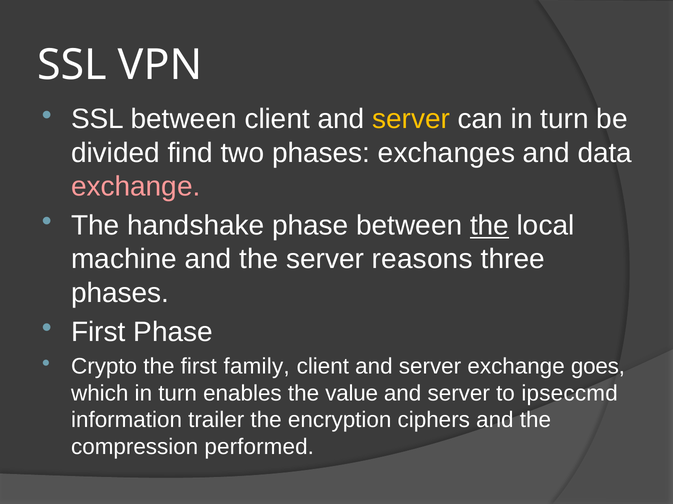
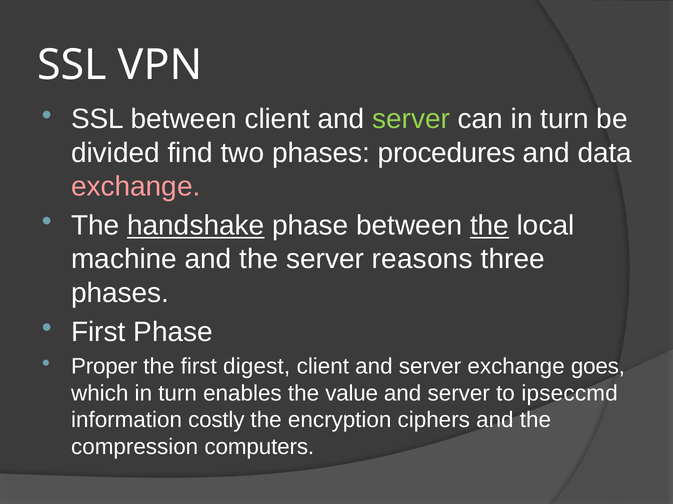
server at (411, 119) colour: yellow -> light green
exchanges: exchanges -> procedures
handshake underline: none -> present
Crypto: Crypto -> Proper
family: family -> digest
trailer: trailer -> costly
performed: performed -> computers
